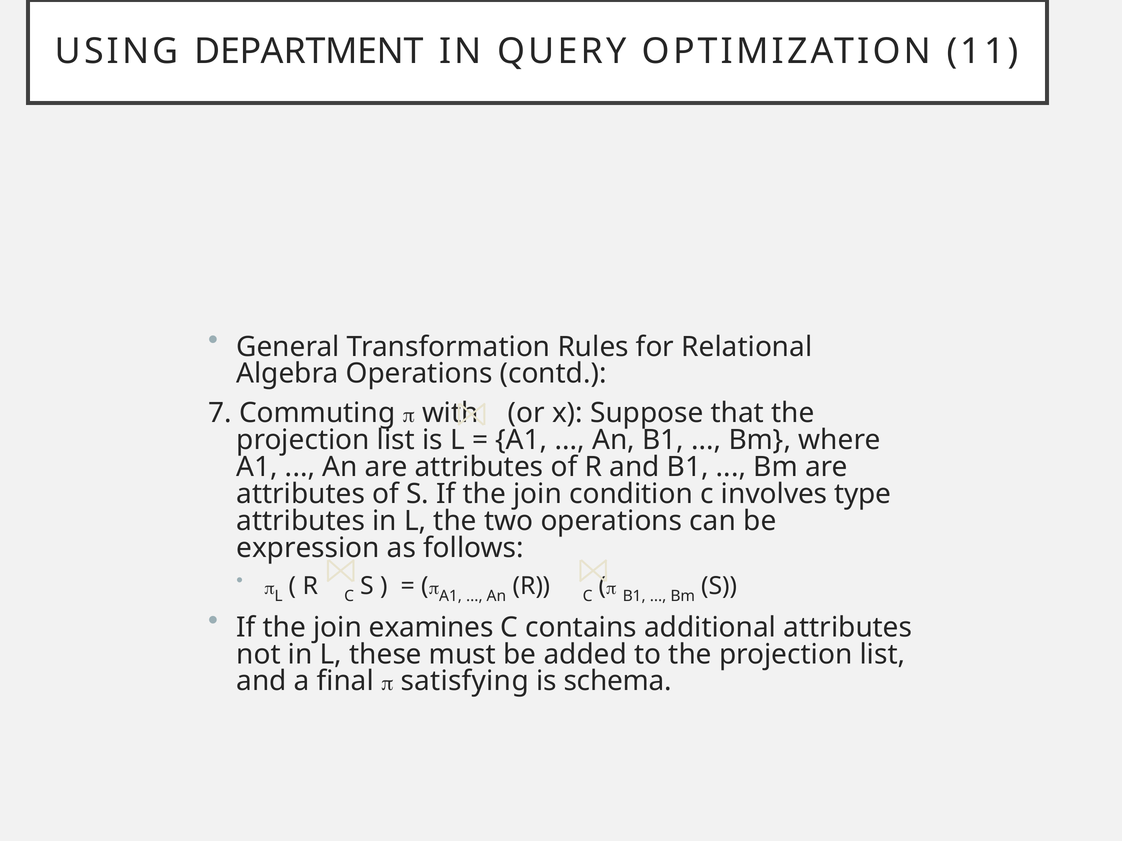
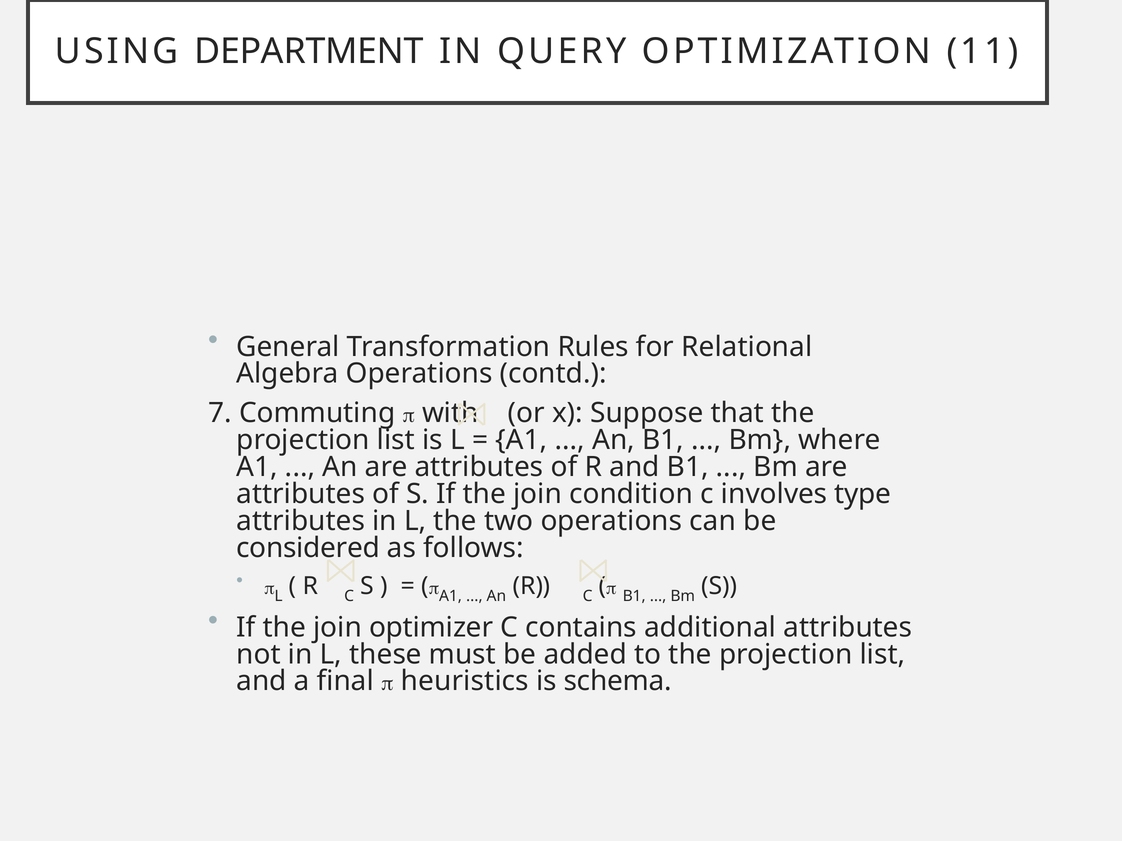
expression: expression -> considered
examines: examines -> optimizer
satisfying: satisfying -> heuristics
